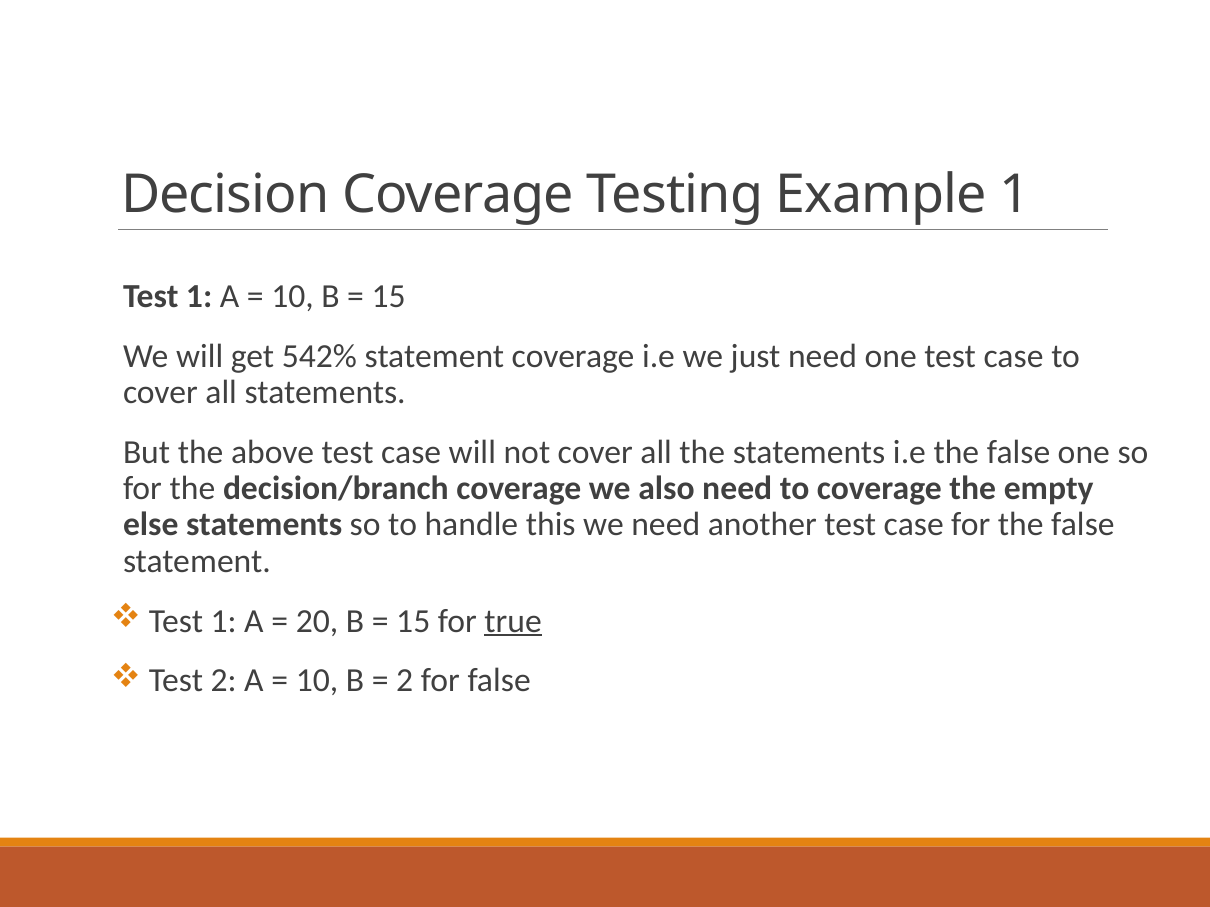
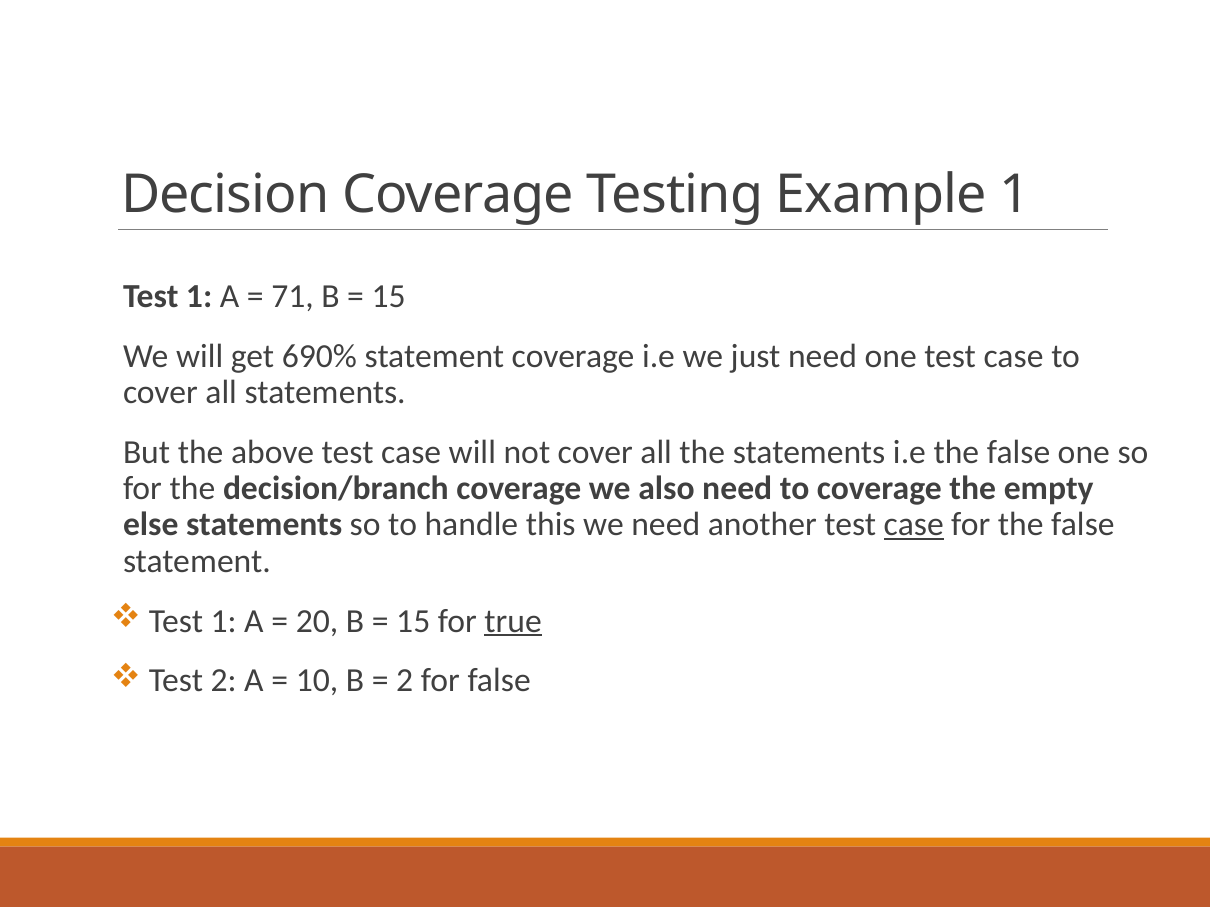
10 at (293, 296): 10 -> 71
542%: 542% -> 690%
case at (914, 525) underline: none -> present
